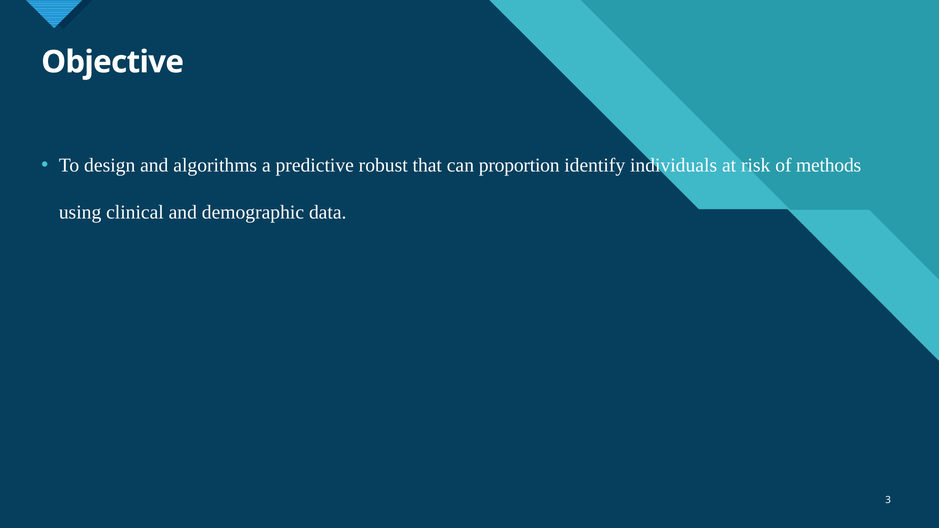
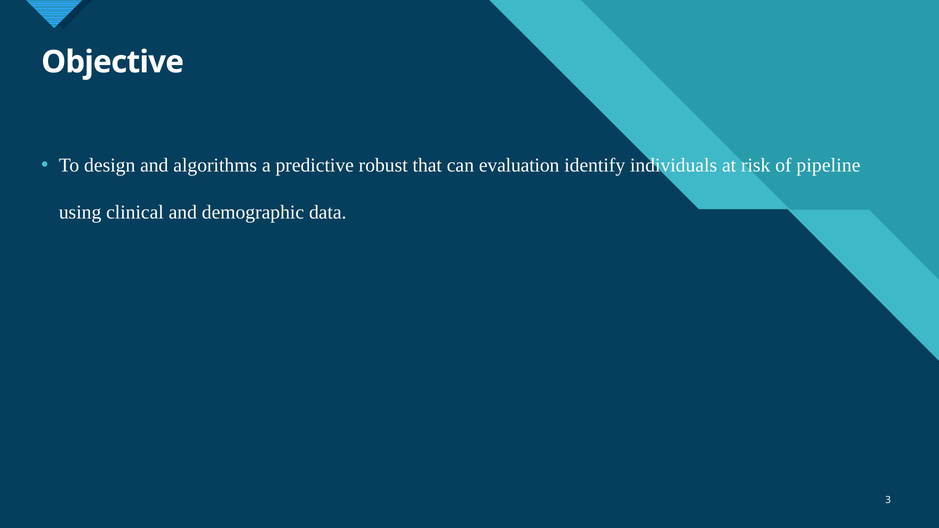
proportion: proportion -> evaluation
methods: methods -> pipeline
